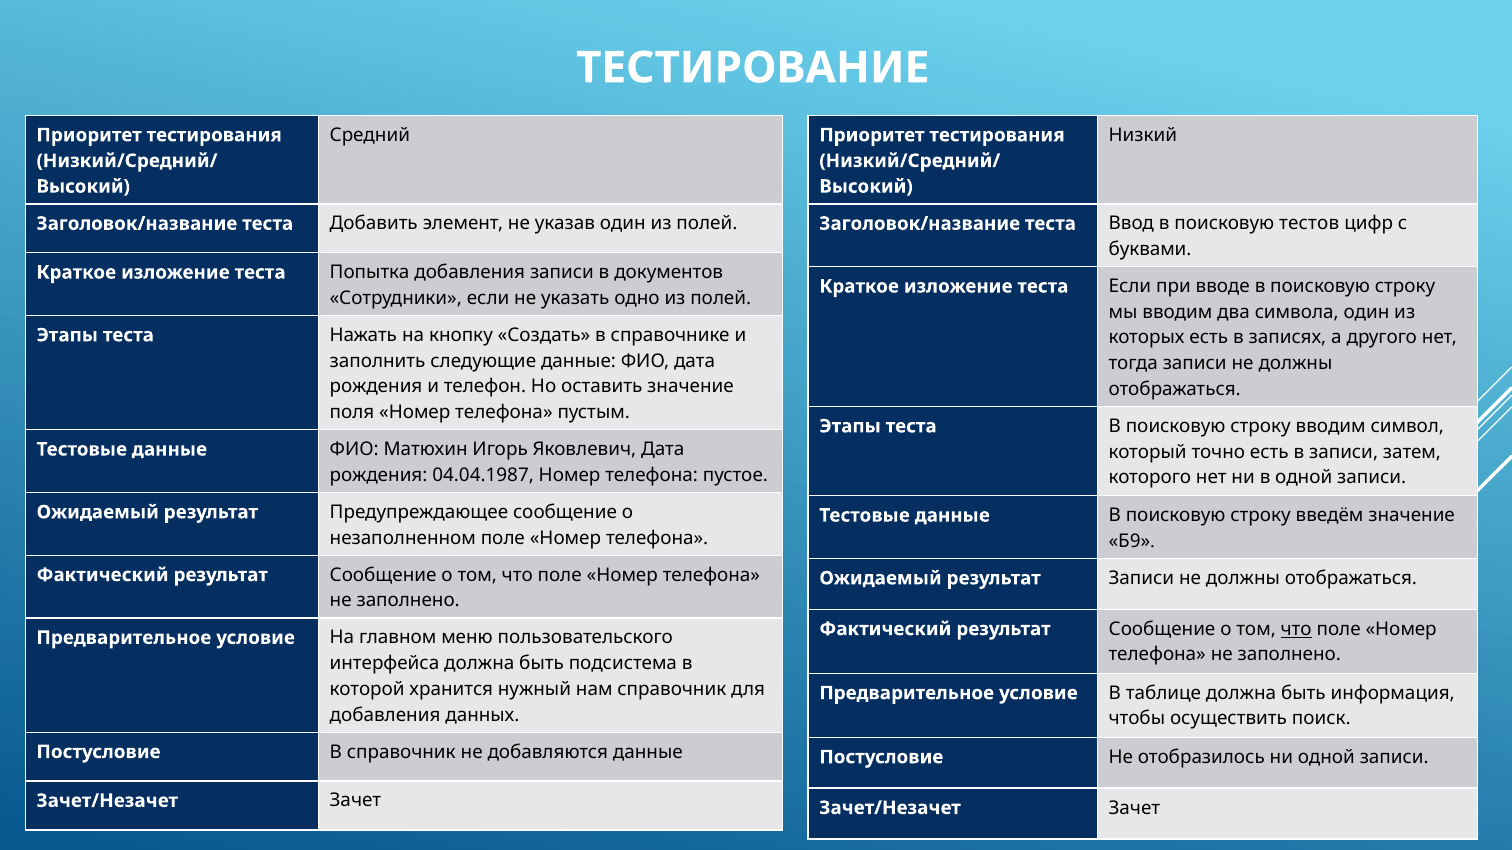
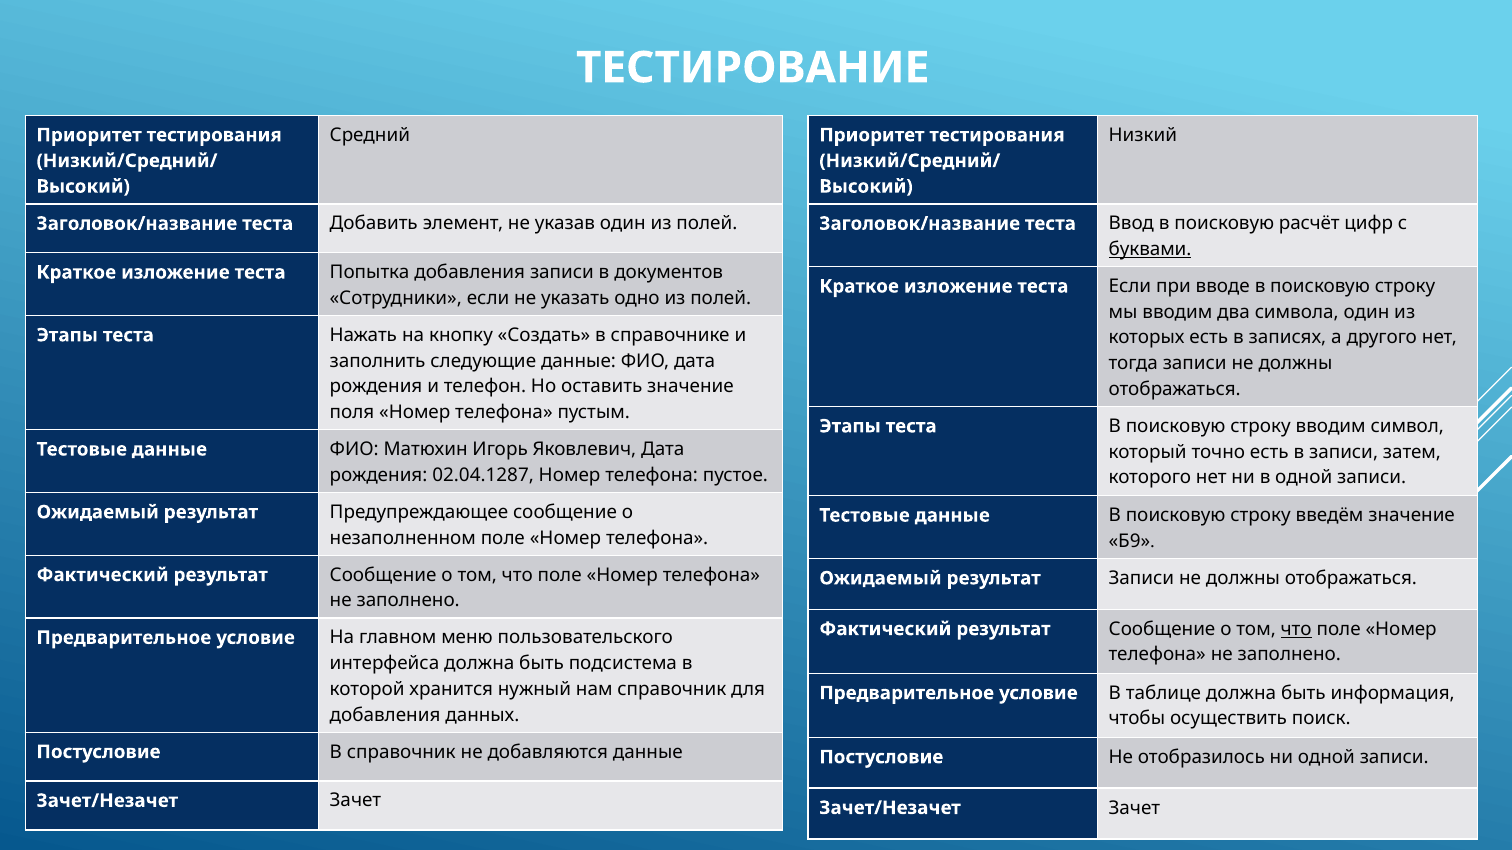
тестов: тестов -> расчёт
буквами underline: none -> present
04.04.1987: 04.04.1987 -> 02.04.1287
